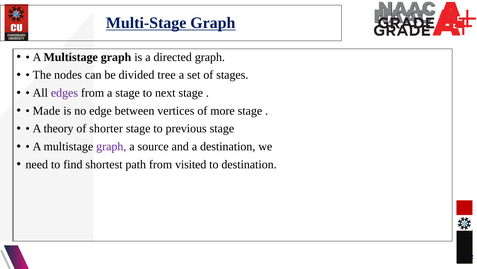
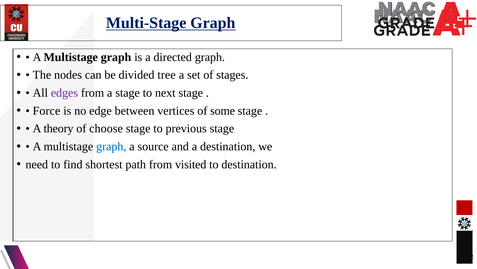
Made: Made -> Force
more: more -> some
shorter: shorter -> choose
graph at (111, 146) colour: purple -> blue
